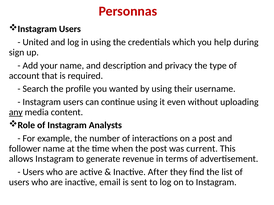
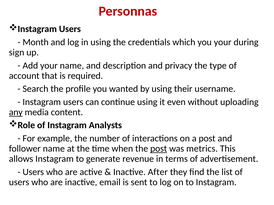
United: United -> Month
you help: help -> your
post at (159, 149) underline: none -> present
current: current -> metrics
